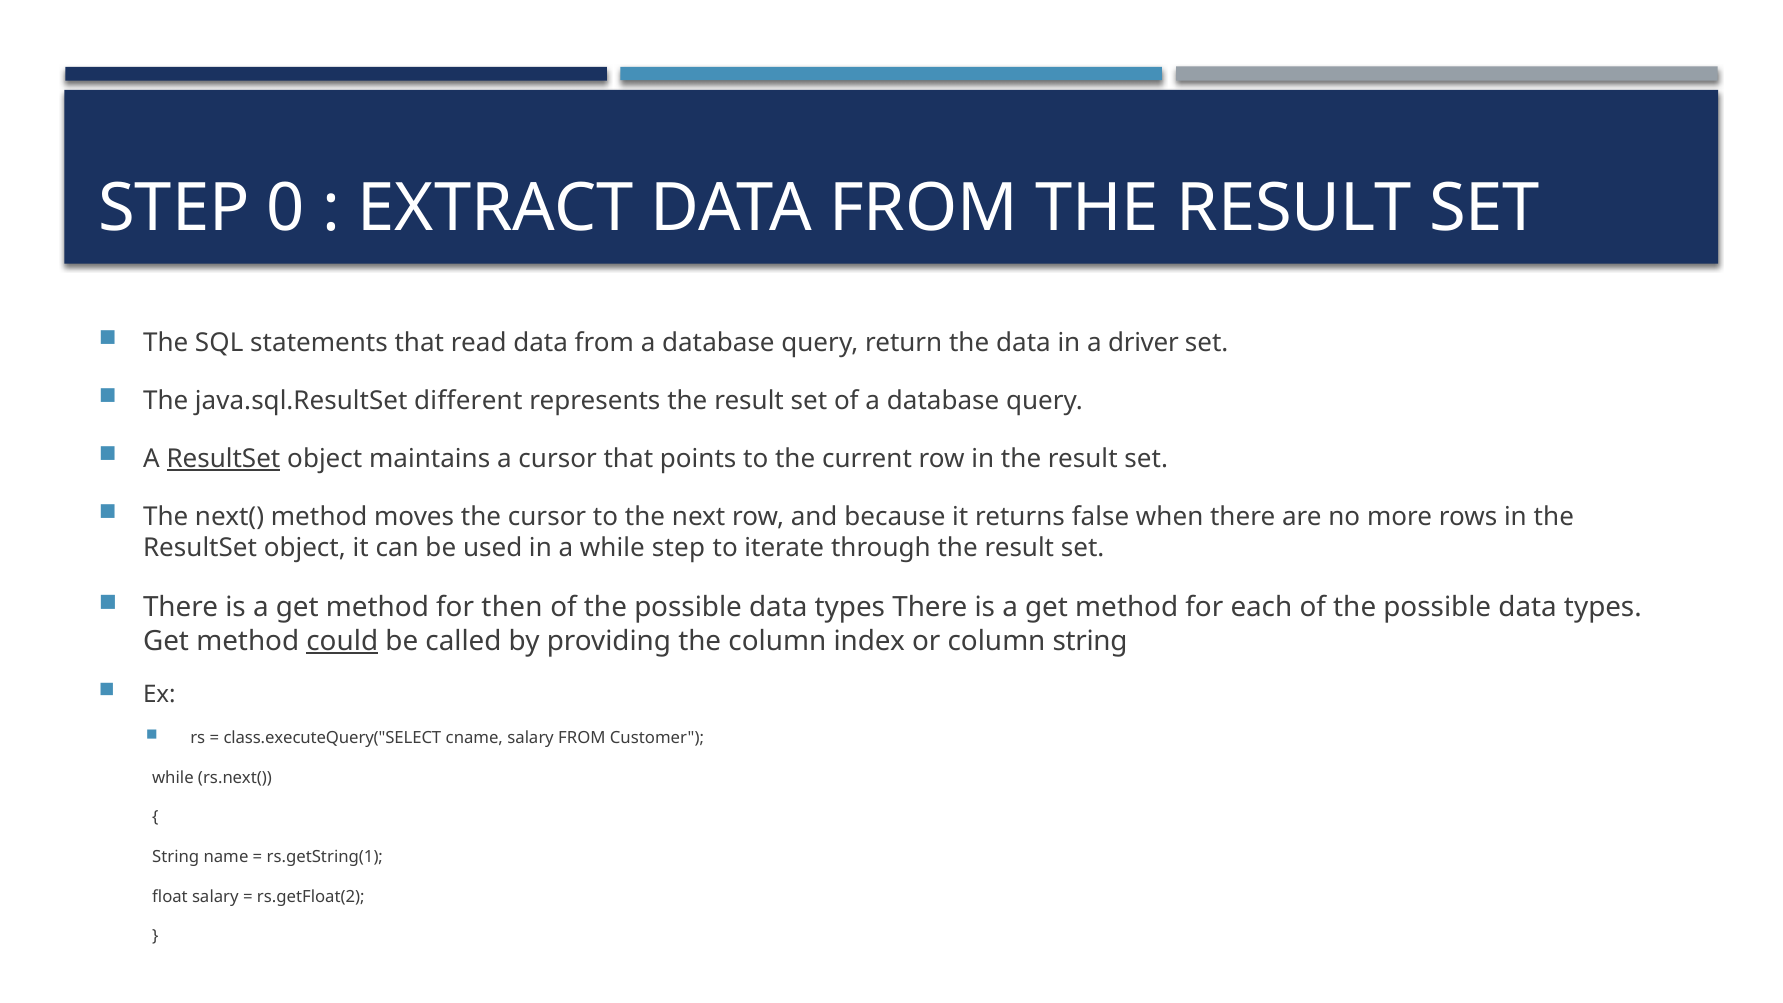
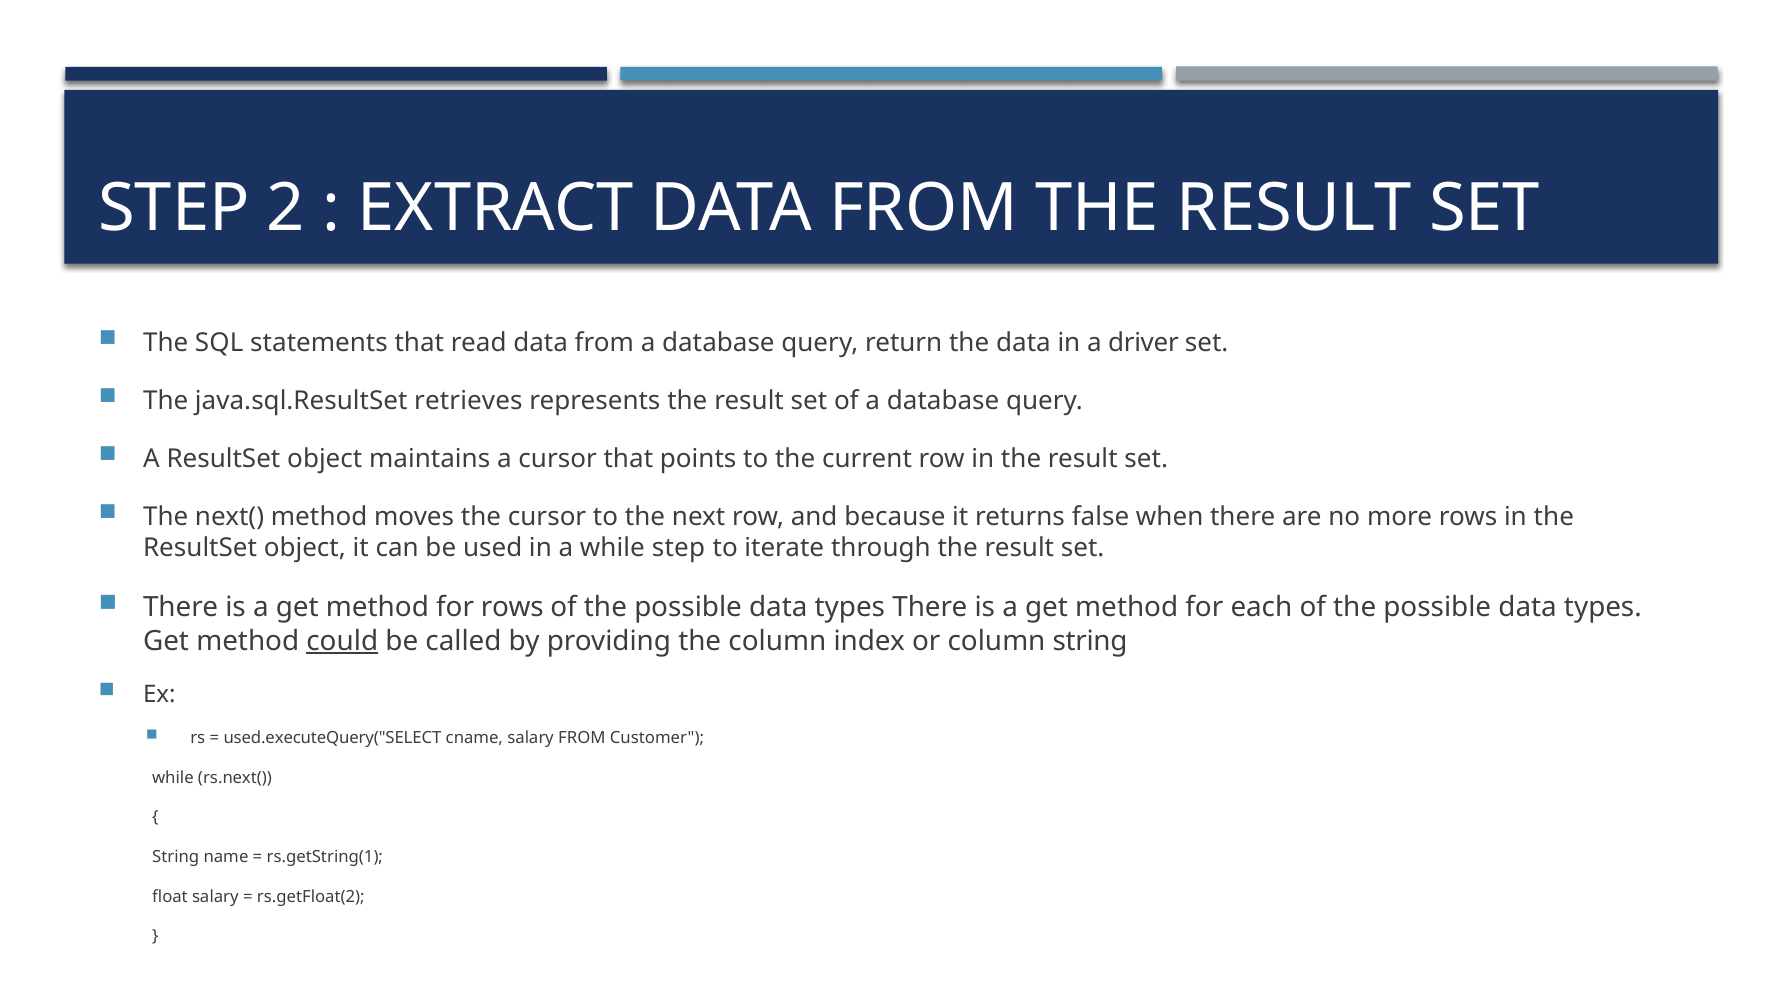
0: 0 -> 2
different: different -> retrieves
ResultSet at (223, 459) underline: present -> none
for then: then -> rows
class.executeQuery("SELECT: class.executeQuery("SELECT -> used.executeQuery("SELECT
